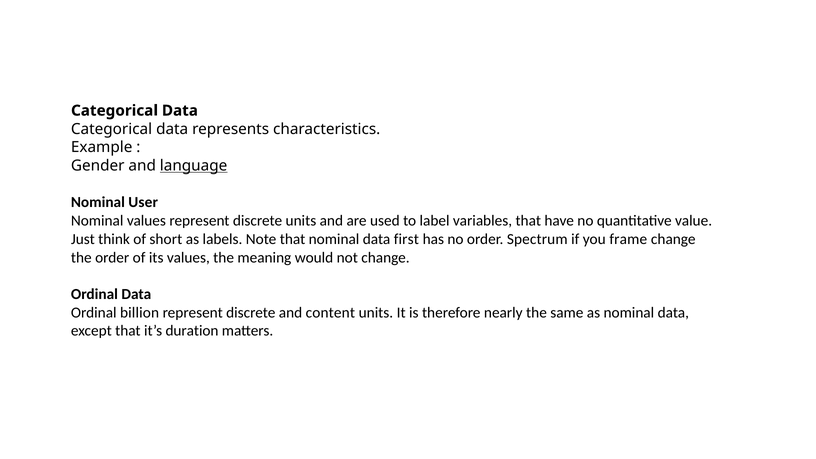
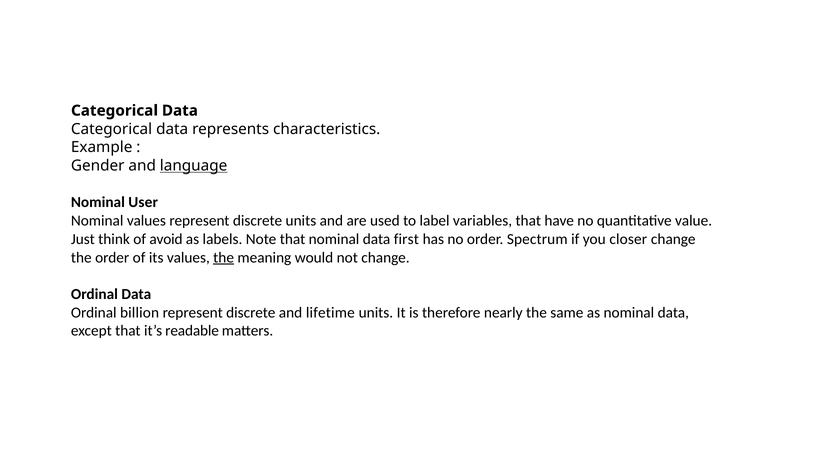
short: short -> avoid
frame: frame -> closer
the at (224, 257) underline: none -> present
content: content -> lifetime
duration: duration -> readable
